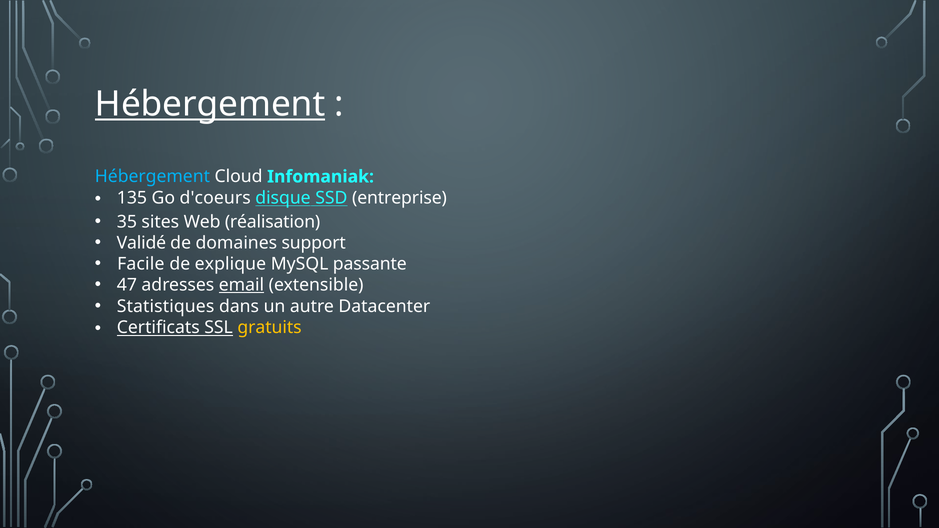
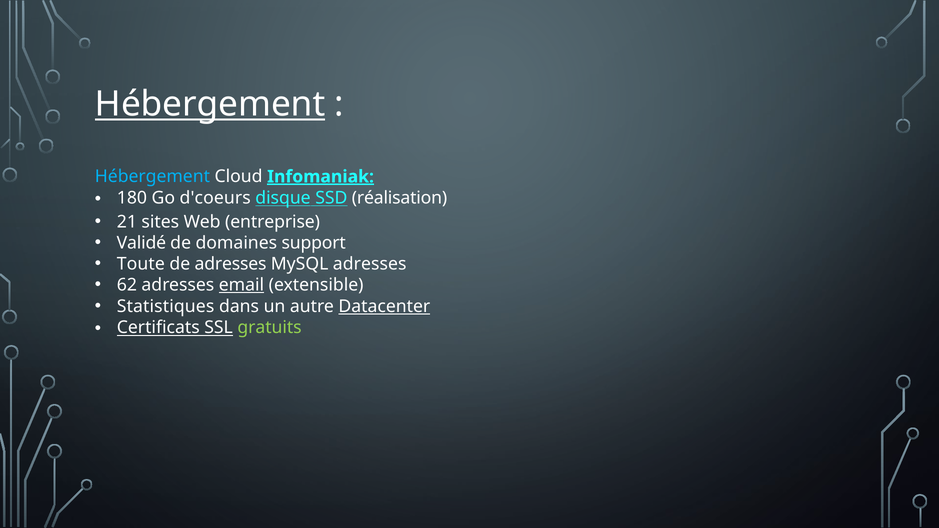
Infomaniak underline: none -> present
135: 135 -> 180
entreprise: entreprise -> réalisation
35: 35 -> 21
réalisation: réalisation -> entreprise
Facile: Facile -> Toute
de explique: explique -> adresses
MySQL passante: passante -> adresses
47: 47 -> 62
Datacenter underline: none -> present
gratuits colour: yellow -> light green
